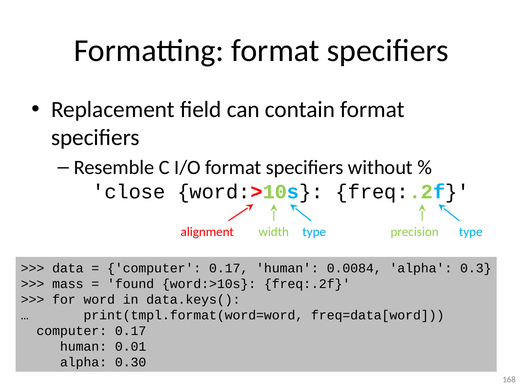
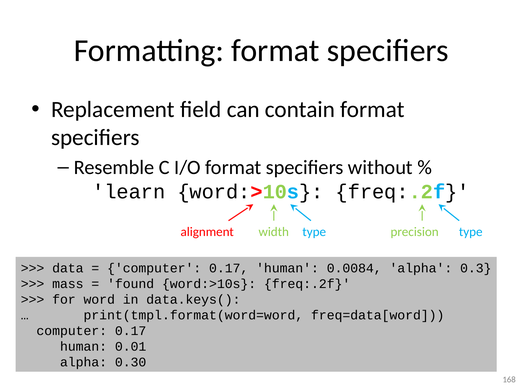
close: close -> learn
